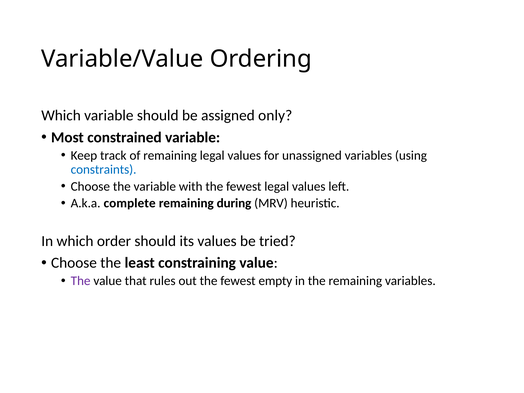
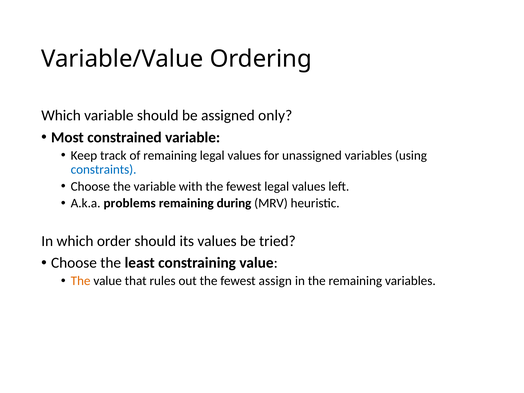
complete: complete -> problems
The at (81, 281) colour: purple -> orange
empty: empty -> assign
